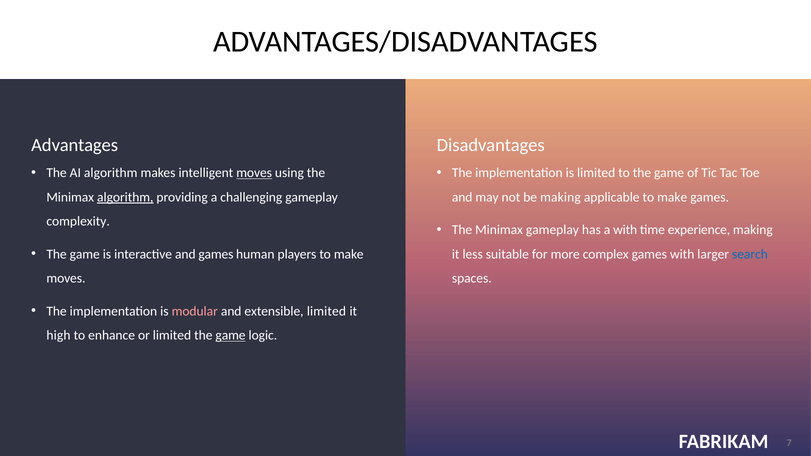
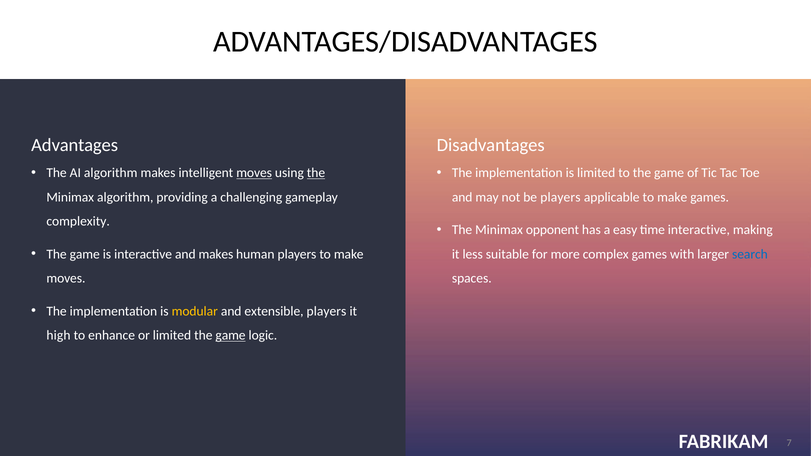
the at (316, 173) underline: none -> present
algorithm at (125, 197) underline: present -> none
be making: making -> players
Minimax gameplay: gameplay -> opponent
a with: with -> easy
time experience: experience -> interactive
and games: games -> makes
modular colour: pink -> yellow
extensible limited: limited -> players
